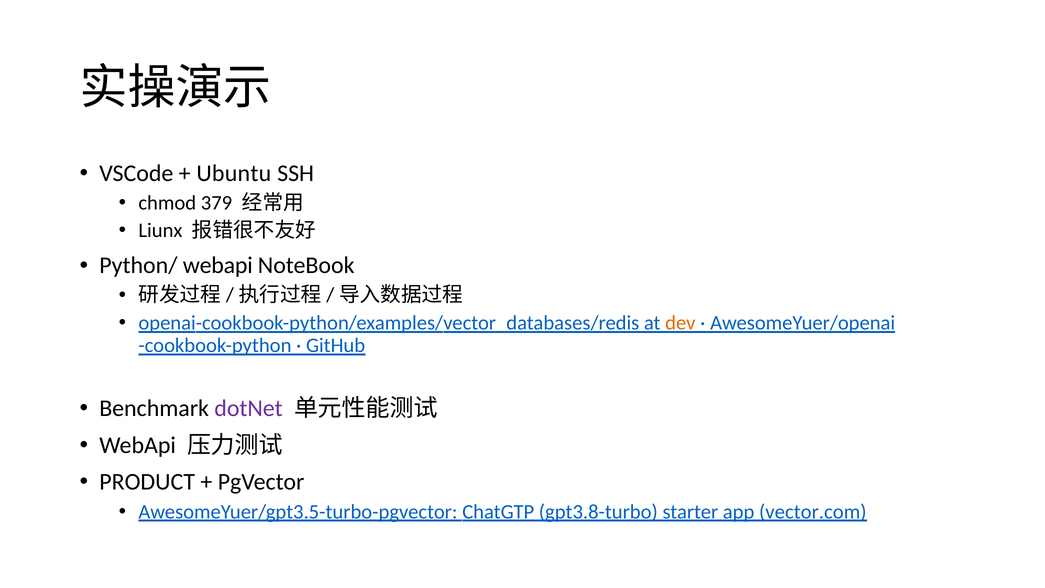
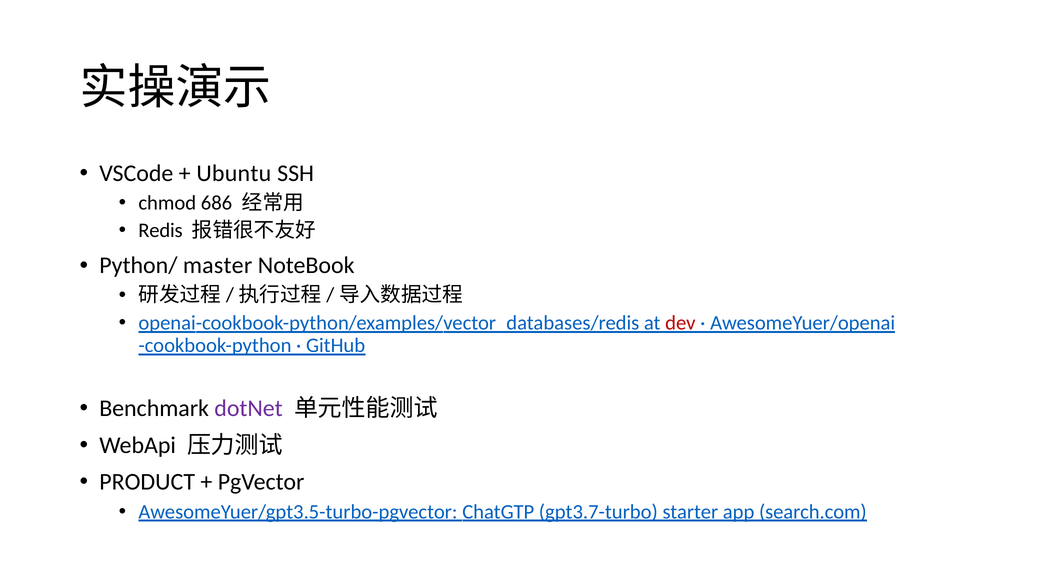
379: 379 -> 686
Liunx: Liunx -> Redis
Python/ webapi: webapi -> master
dev colour: orange -> red
gpt3.8-turbo: gpt3.8-turbo -> gpt3.7-turbo
vector.com: vector.com -> search.com
